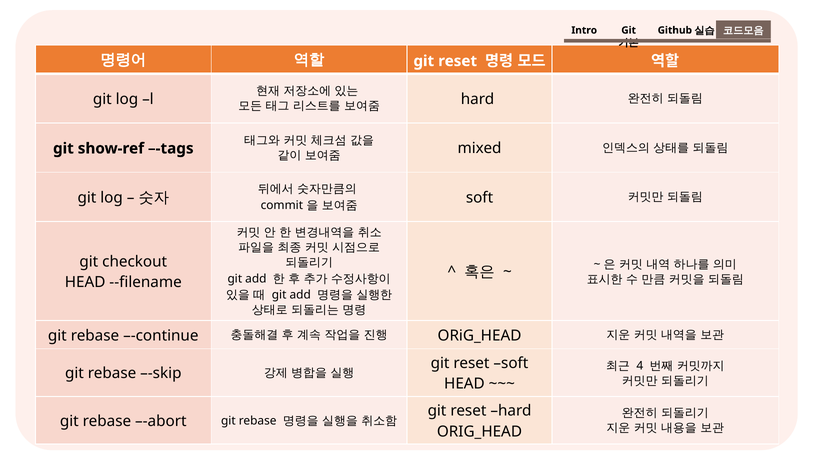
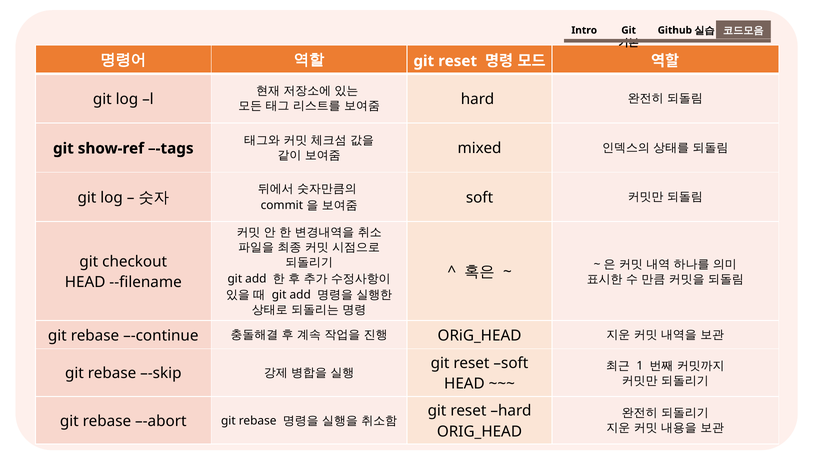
4: 4 -> 1
